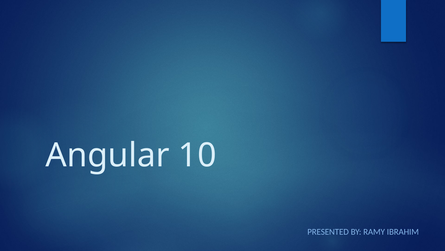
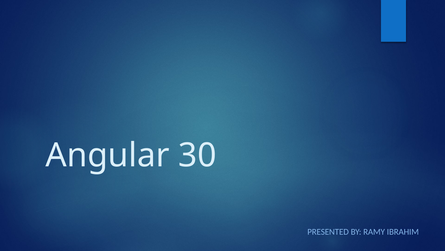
10: 10 -> 30
